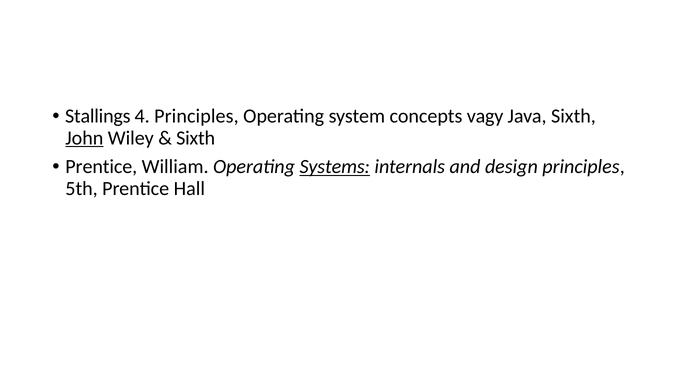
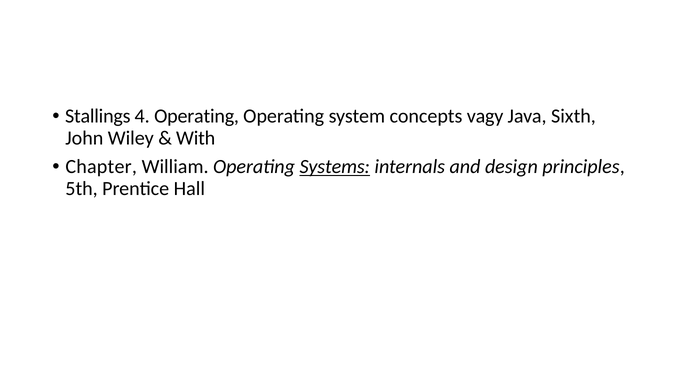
4 Principles: Principles -> Operating
John underline: present -> none
Sixth at (196, 138): Sixth -> With
Prentice at (101, 167): Prentice -> Chapter
